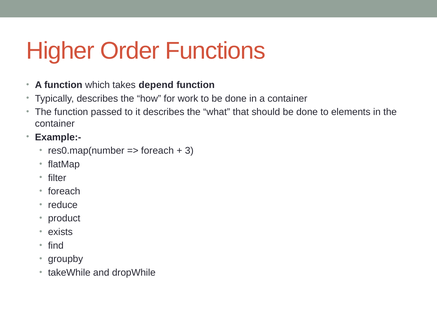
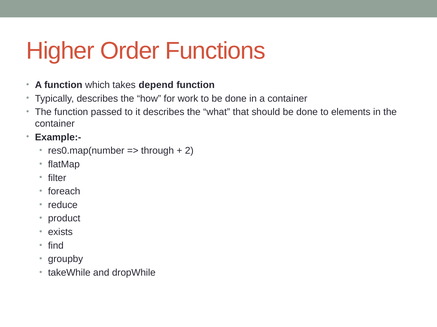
foreach at (157, 151): foreach -> through
3: 3 -> 2
